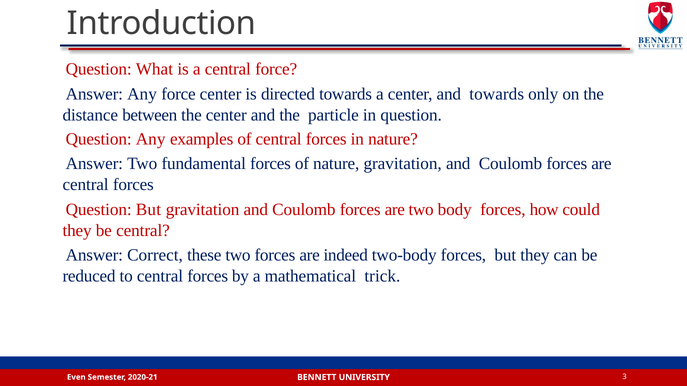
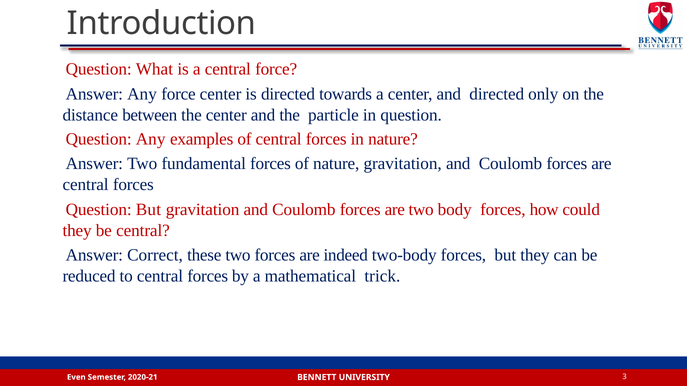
and towards: towards -> directed
